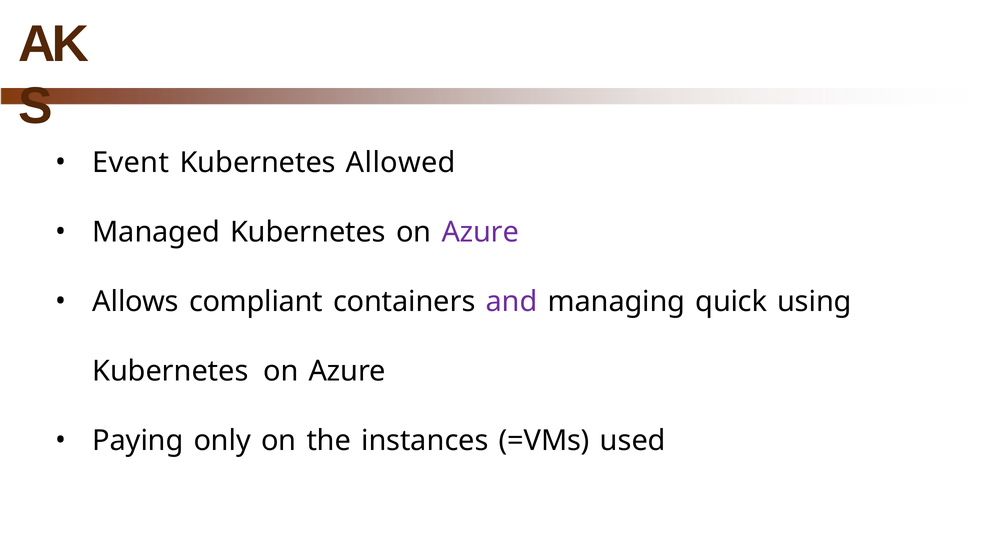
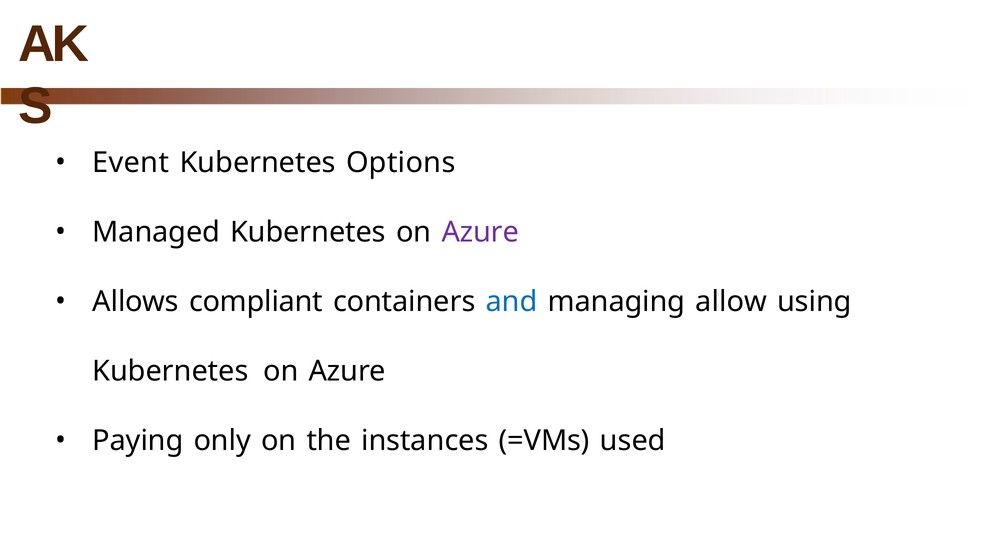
Allowed: Allowed -> Options
and colour: purple -> blue
quick: quick -> allow
